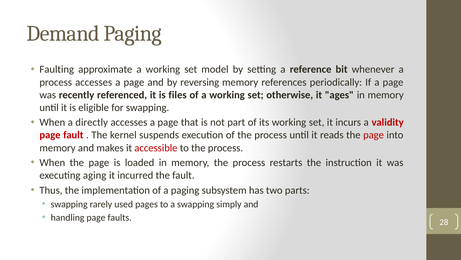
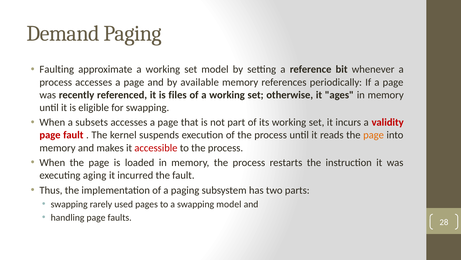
reversing: reversing -> available
directly: directly -> subsets
page at (374, 135) colour: red -> orange
swapping simply: simply -> model
